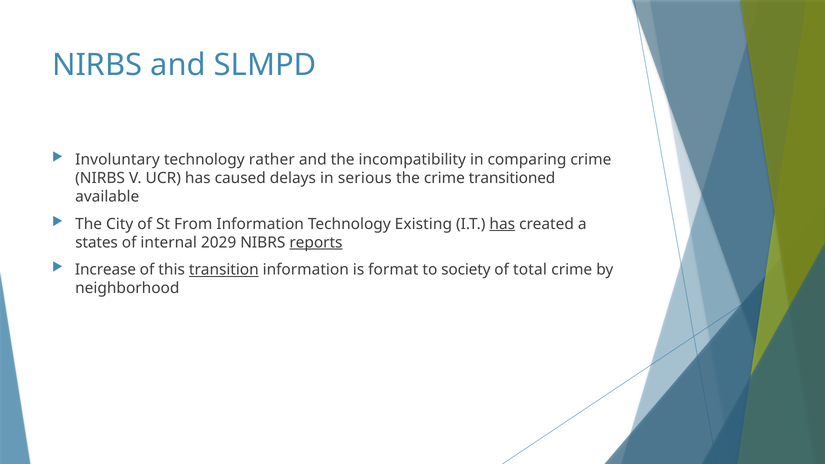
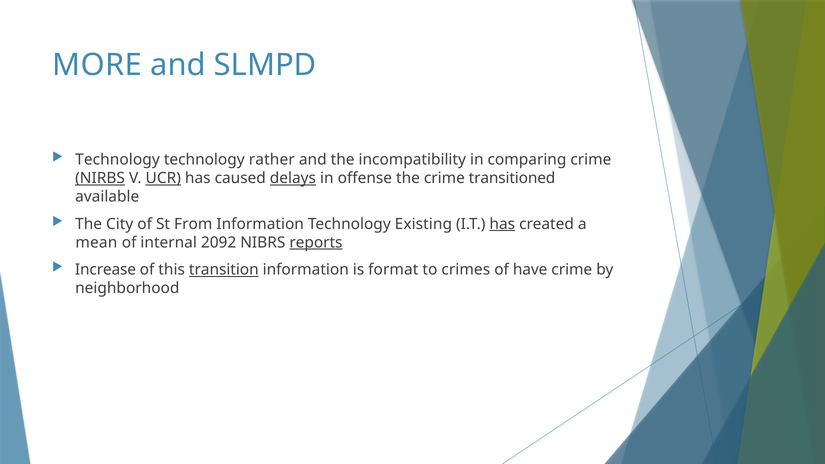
NIRBS at (97, 65): NIRBS -> MORE
Involuntary at (118, 160): Involuntary -> Technology
NIRBS at (100, 178) underline: none -> present
UCR underline: none -> present
delays underline: none -> present
serious: serious -> offense
states: states -> mean
2029: 2029 -> 2092
society: society -> crimes
total: total -> have
